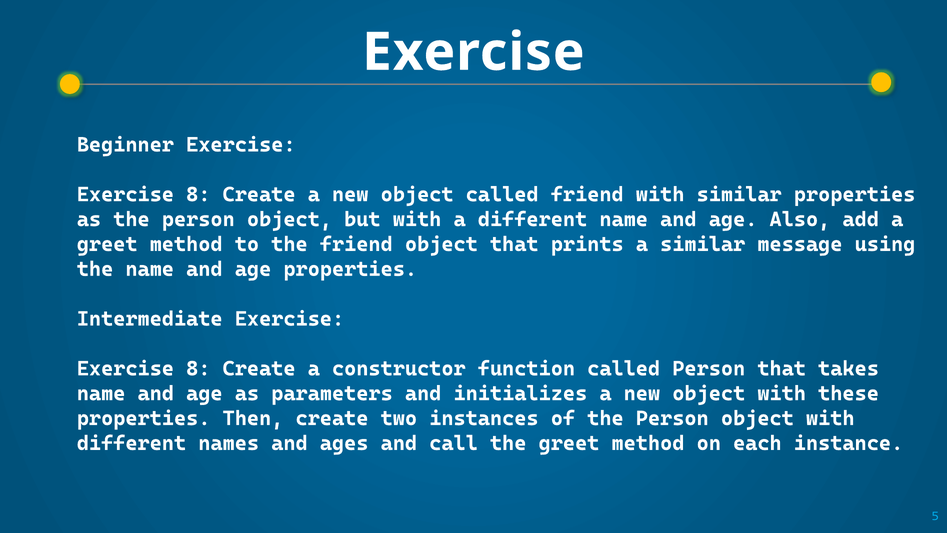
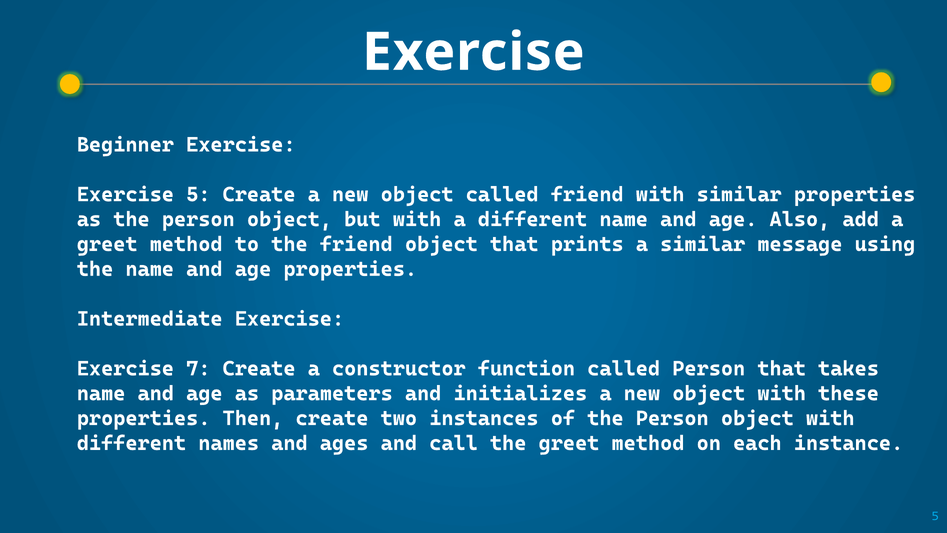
8 at (198, 194): 8 -> 5
8 at (198, 368): 8 -> 7
